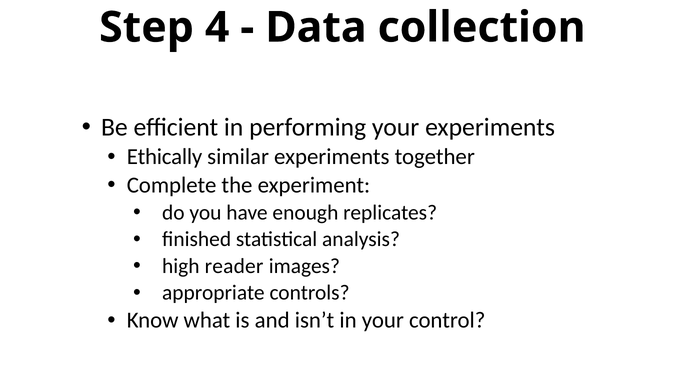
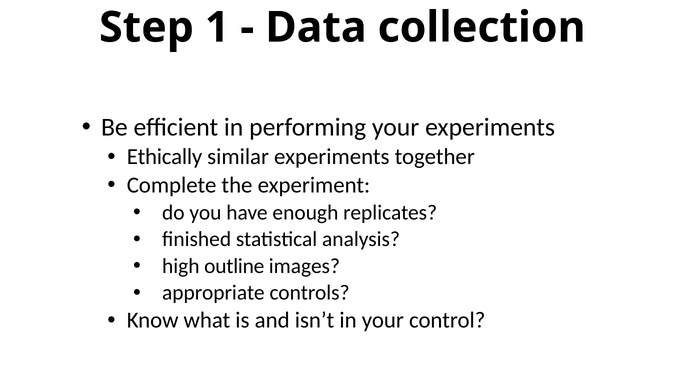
4: 4 -> 1
reader: reader -> outline
